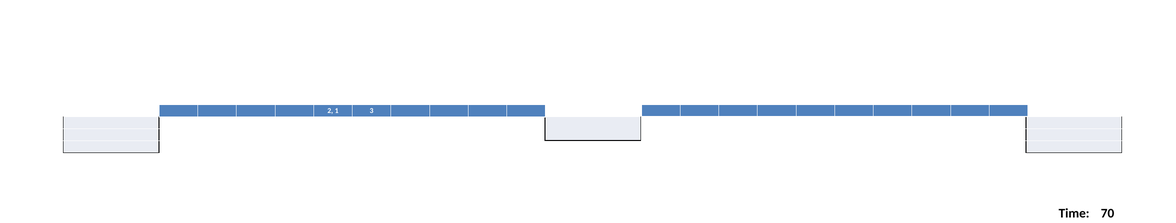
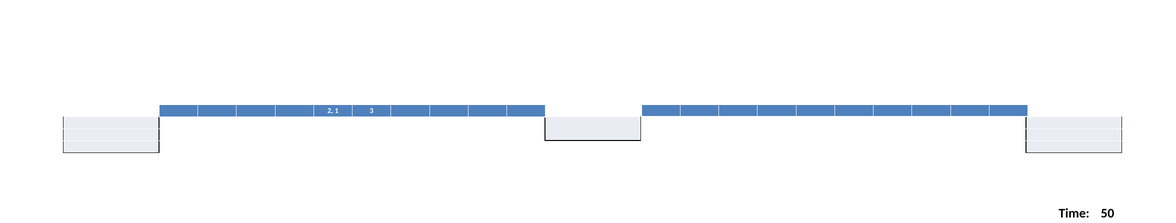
70: 70 -> 50
